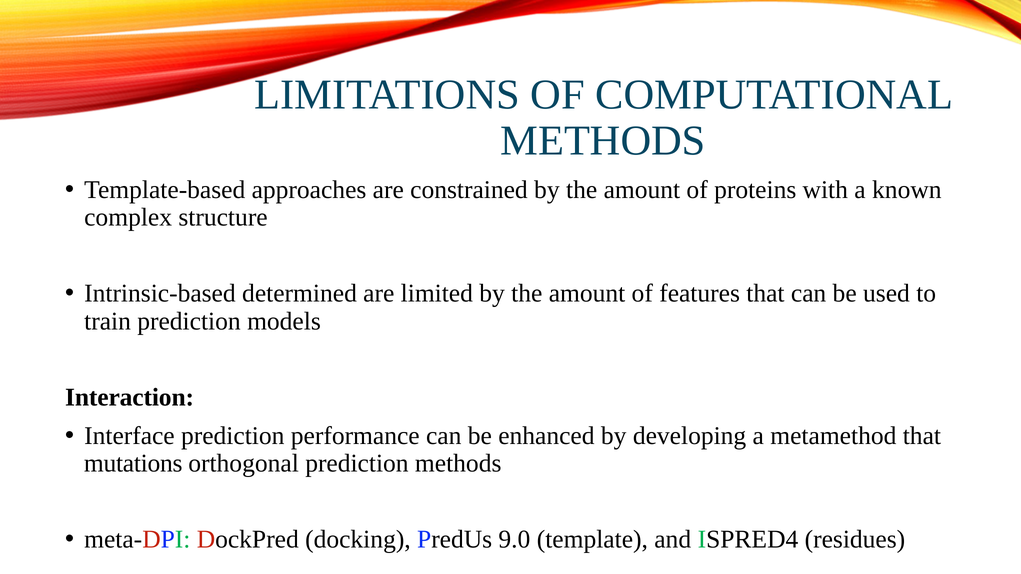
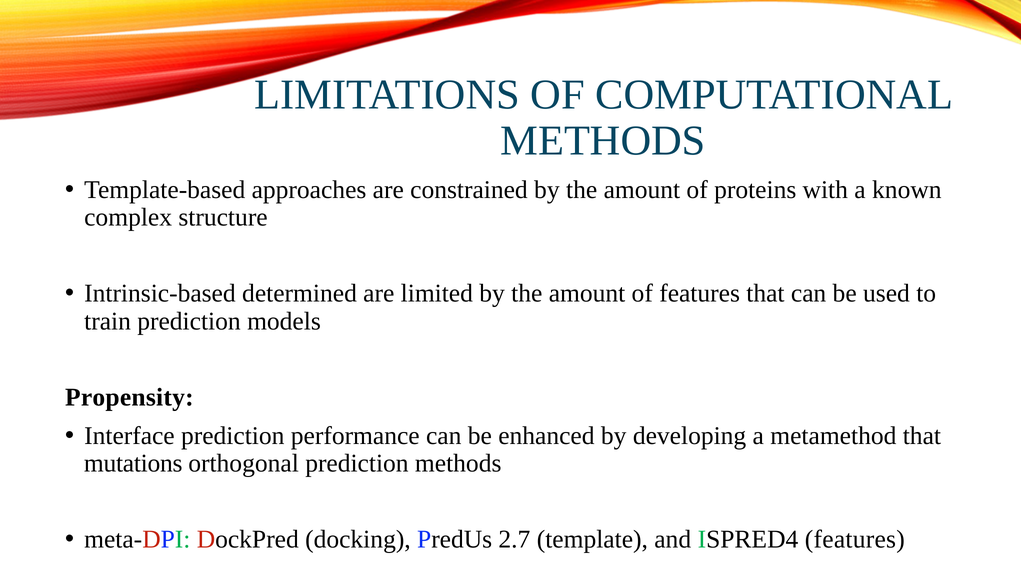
Interaction: Interaction -> Propensity
9.0: 9.0 -> 2.7
ISPRED4 residues: residues -> features
